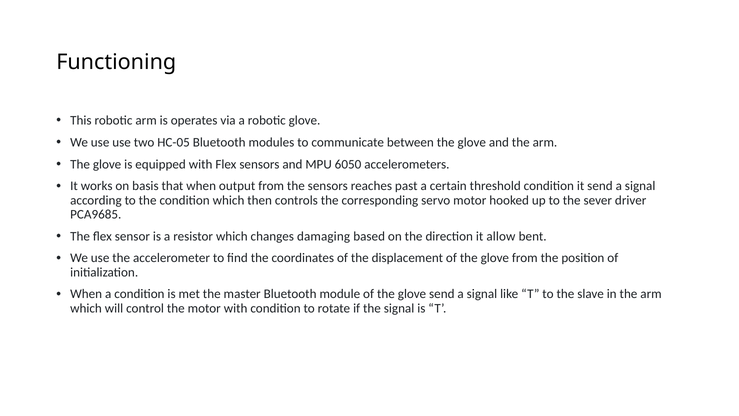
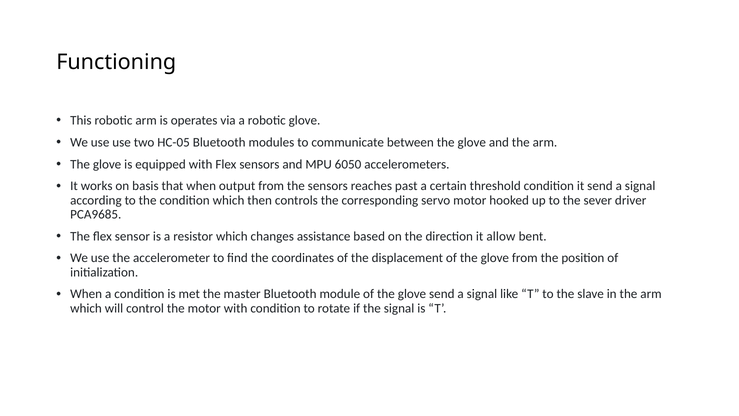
damaging: damaging -> assistance
